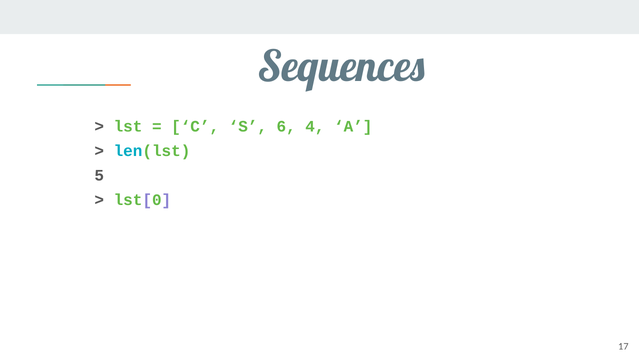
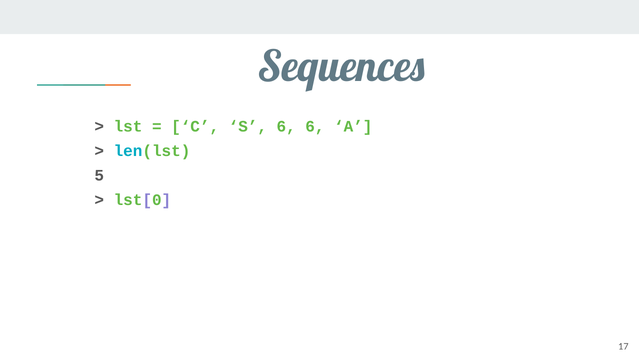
6 4: 4 -> 6
